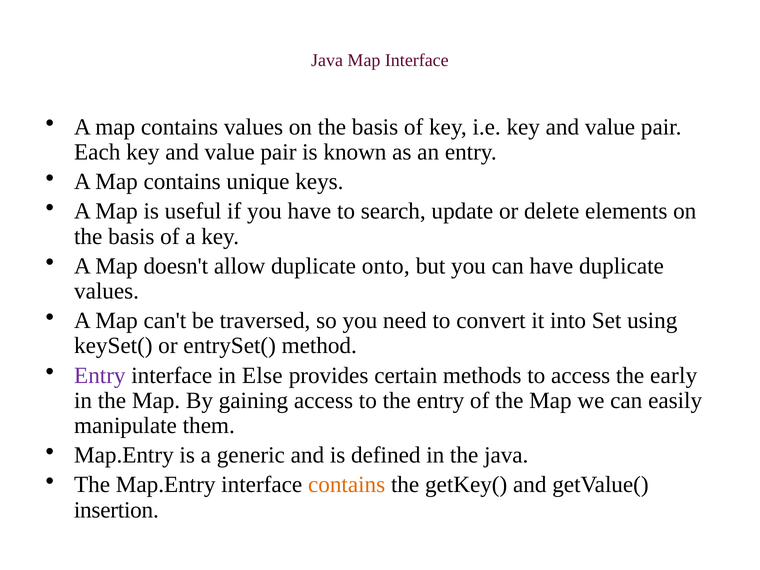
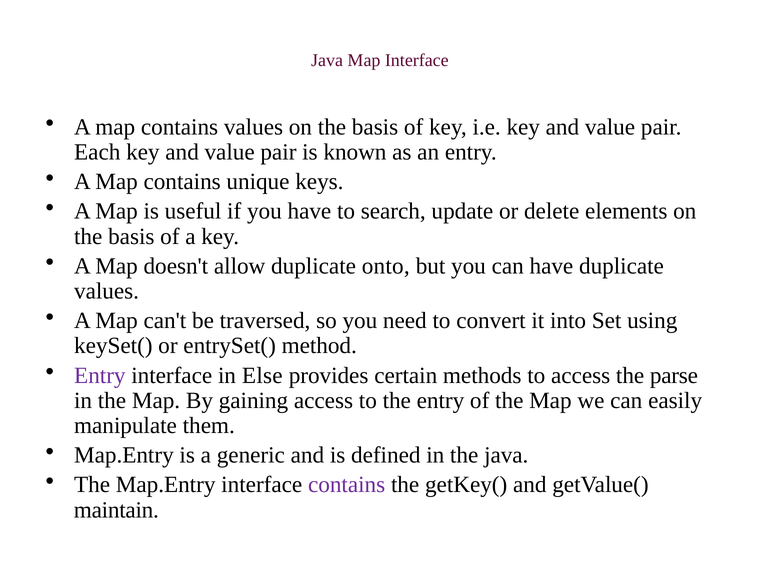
early: early -> parse
contains at (347, 485) colour: orange -> purple
insertion: insertion -> maintain
